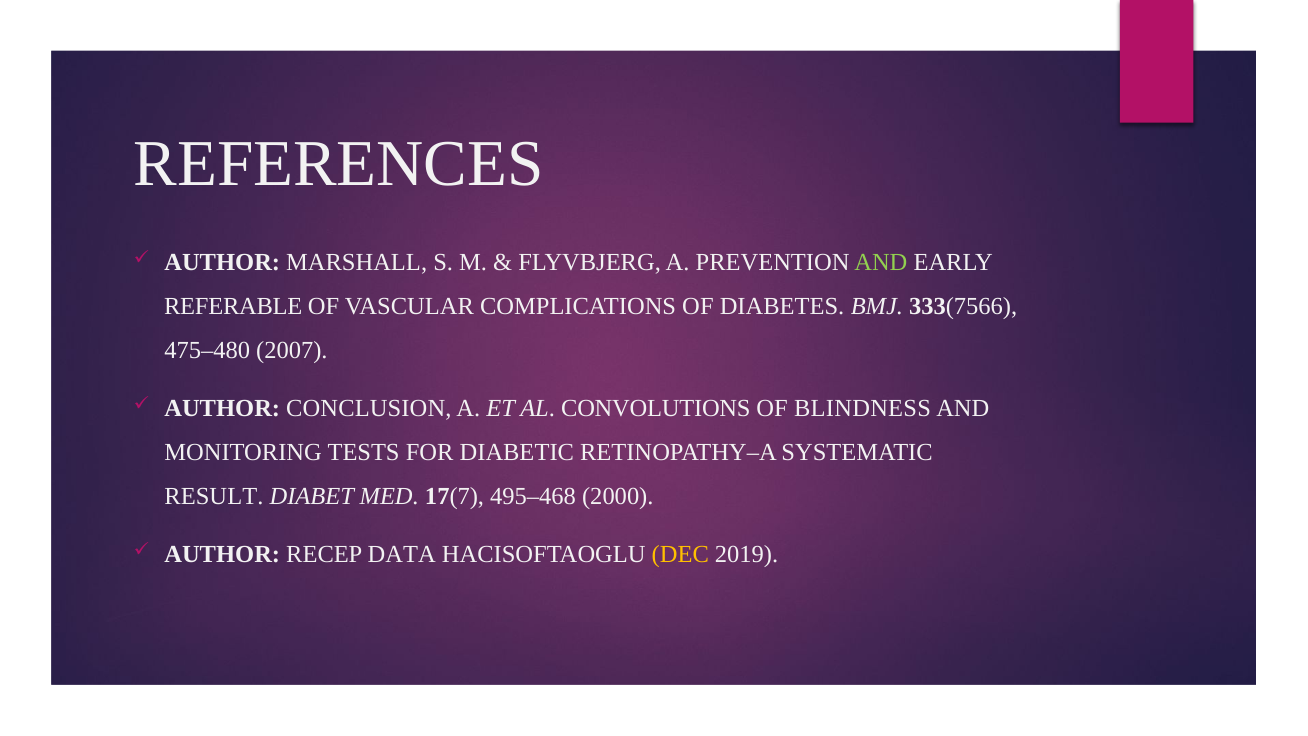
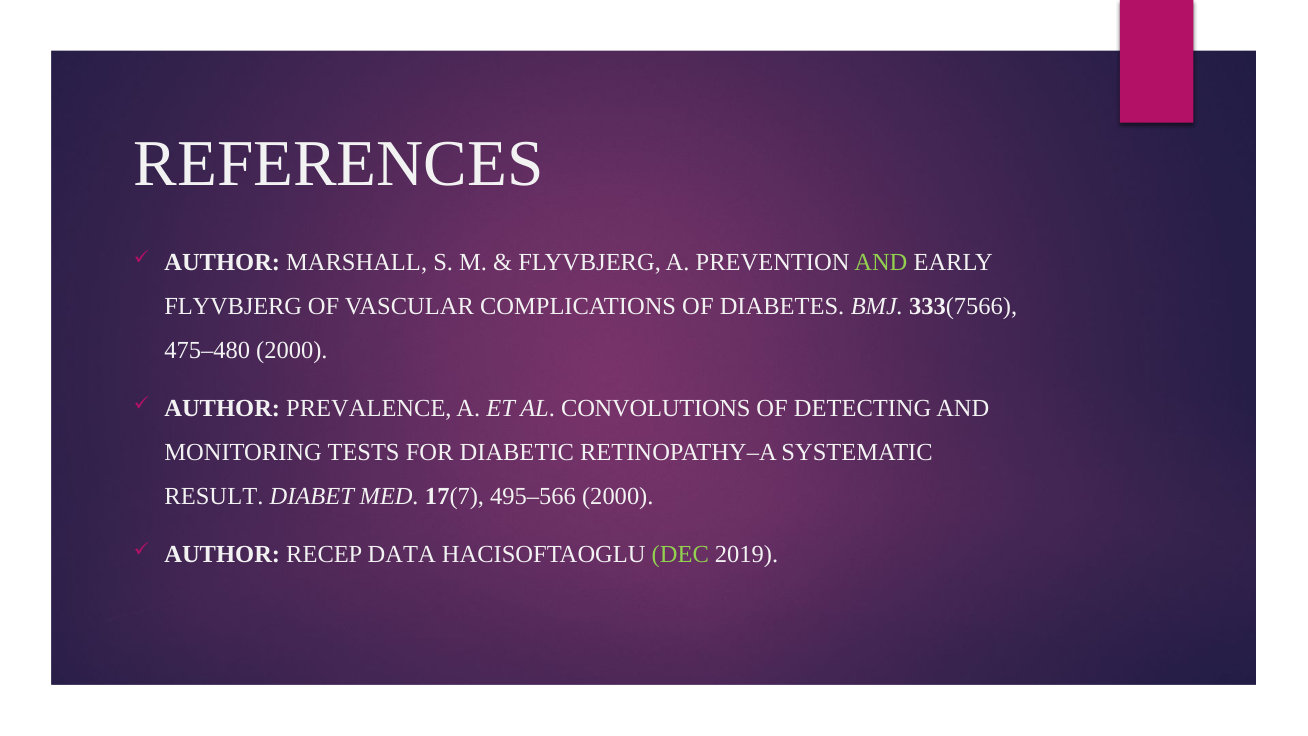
REFERABLE at (233, 306): REFERABLE -> FLYVBJERG
475–480 2007: 2007 -> 2000
CONCLUSION: CONCLUSION -> PREVALENCE
BLINDNESS: BLINDNESS -> DETECTING
495–468: 495–468 -> 495–566
DEC colour: yellow -> light green
